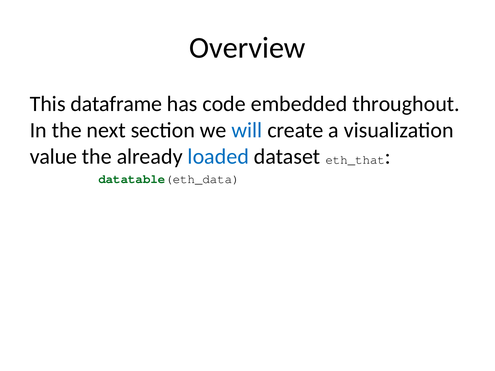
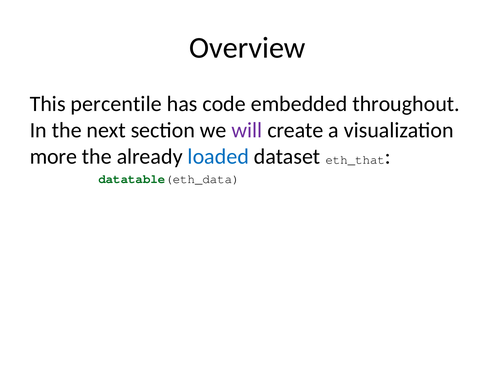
dataframe: dataframe -> percentile
will colour: blue -> purple
value: value -> more
